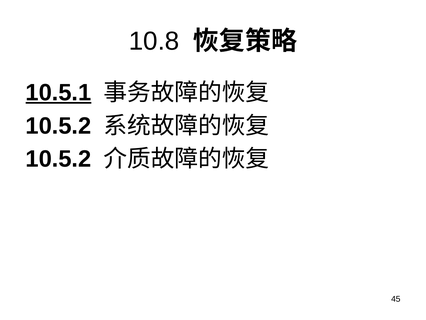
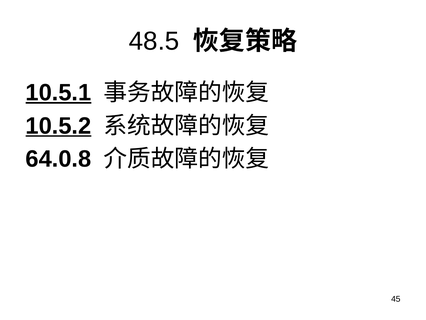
10.8: 10.8 -> 48.5
10.5.2 at (58, 126) underline: none -> present
10.5.2 at (58, 159): 10.5.2 -> 64.0.8
